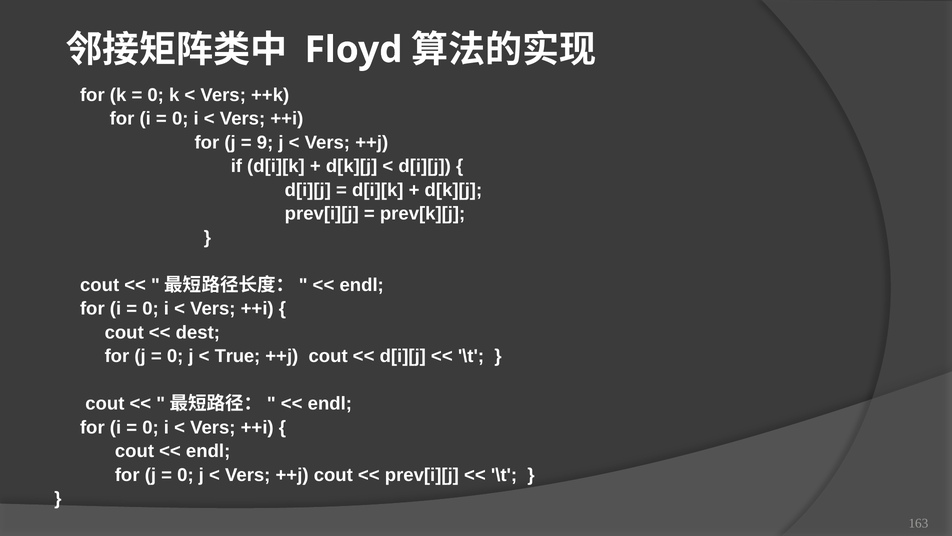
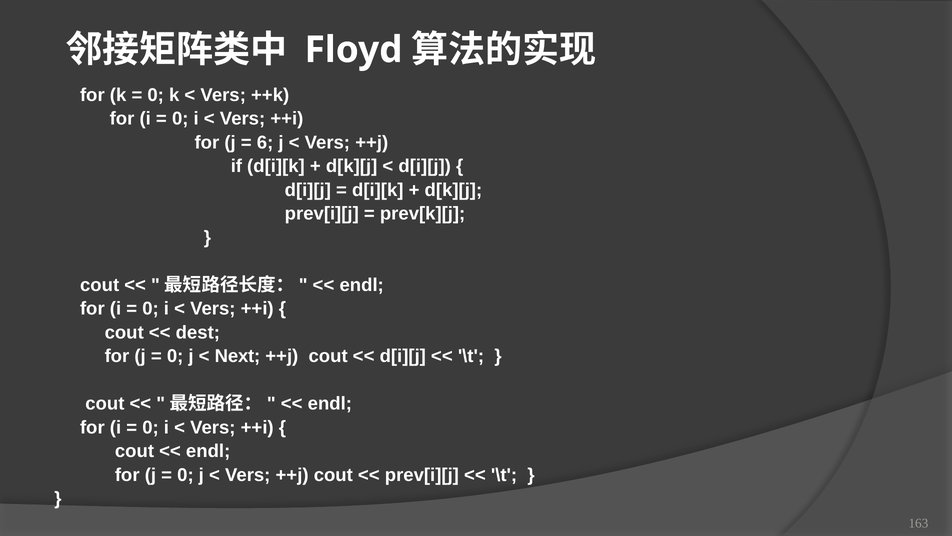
9: 9 -> 6
True: True -> Next
